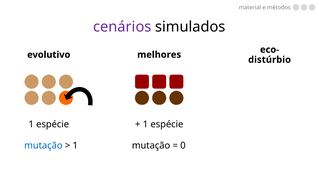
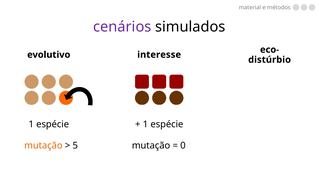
melhores: melhores -> interesse
mutação at (43, 145) colour: blue -> orange
1 at (75, 145): 1 -> 5
